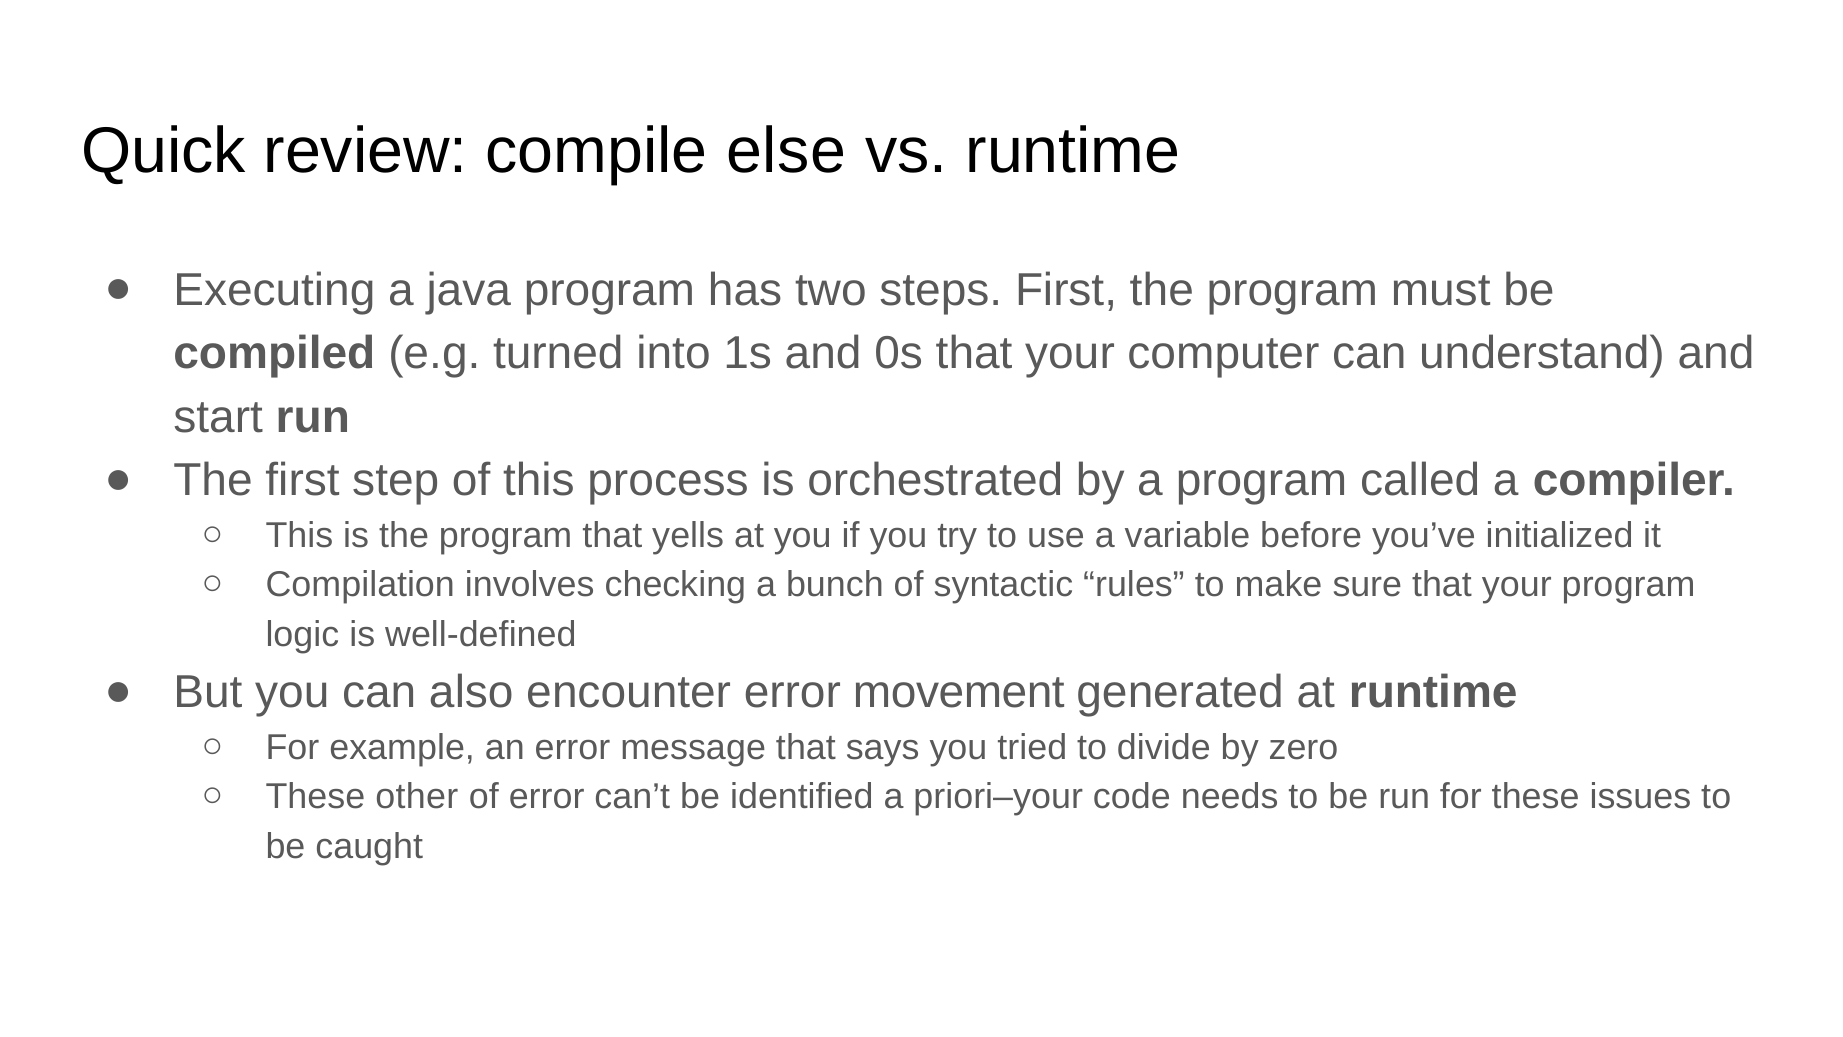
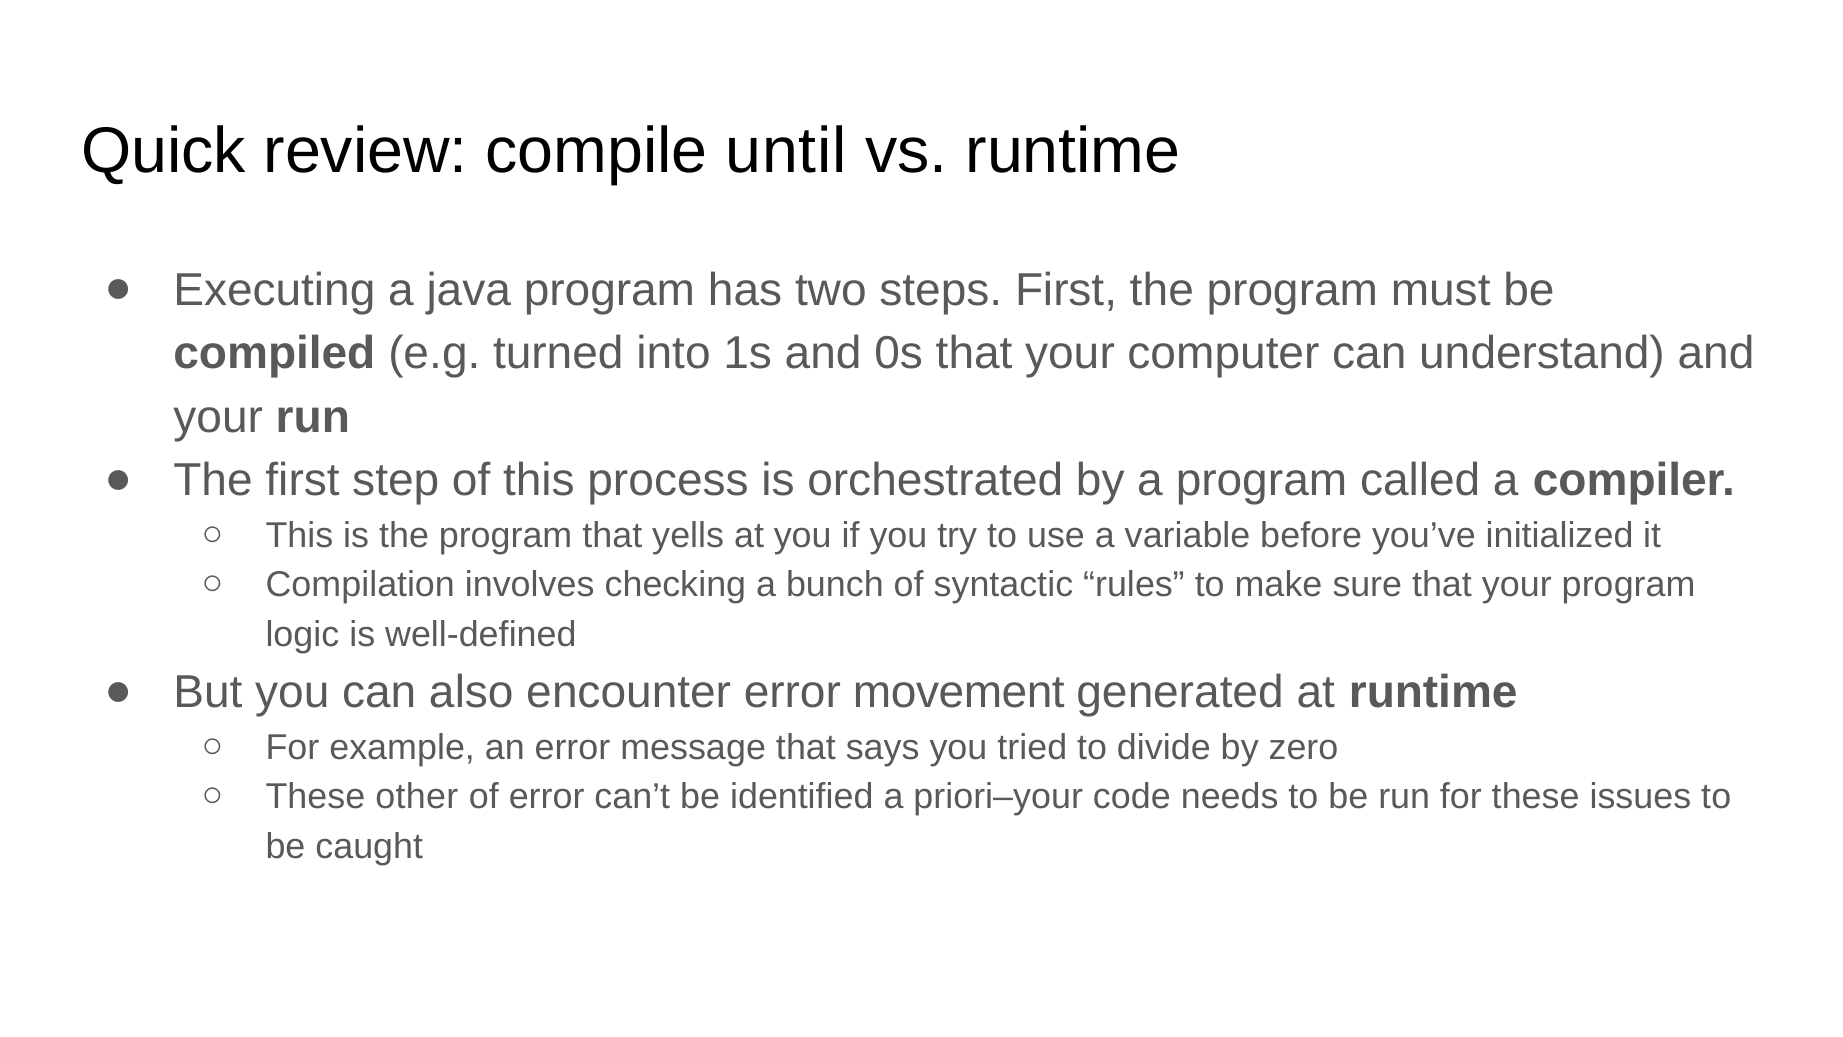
else: else -> until
start at (218, 417): start -> your
